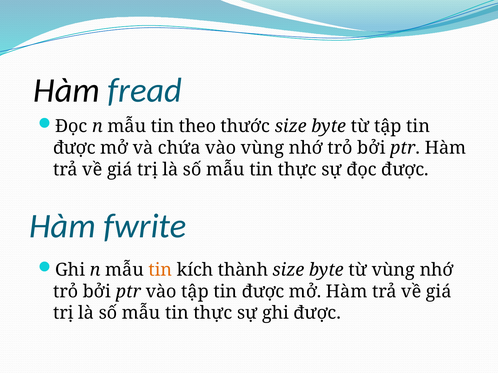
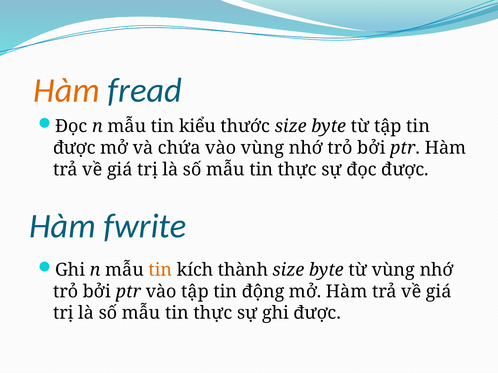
Hàm at (67, 91) colour: black -> orange
theo: theo -> kiểu
vào tập tin được: được -> động
